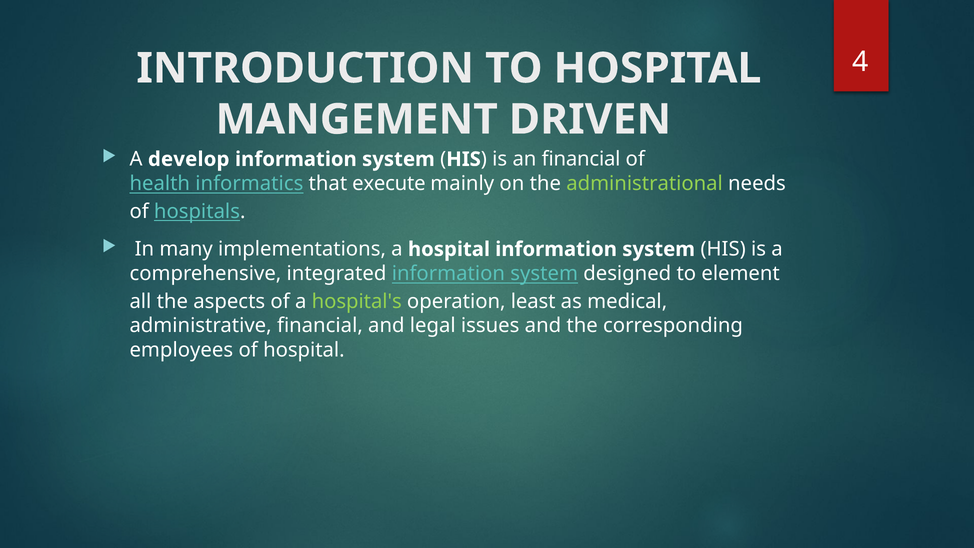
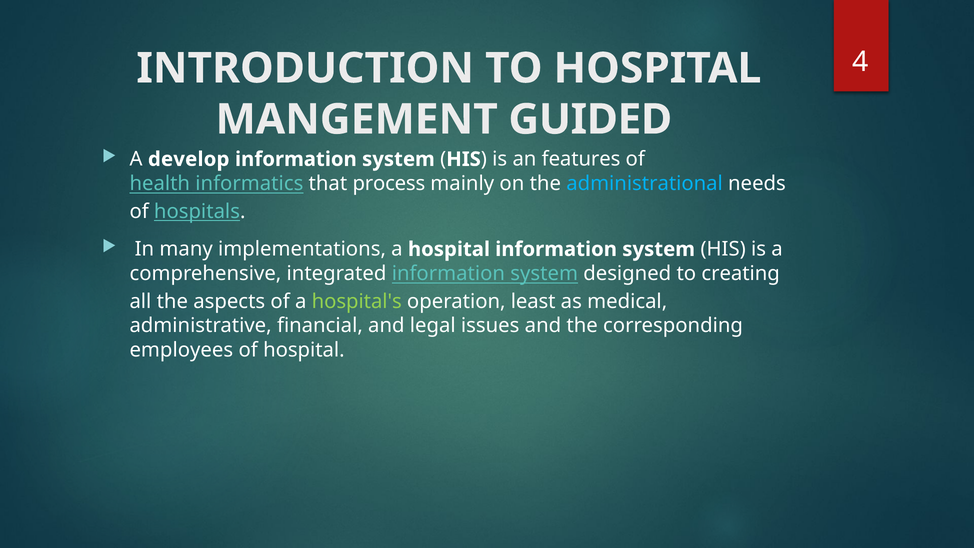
DRIVEN: DRIVEN -> GUIDED
an financial: financial -> features
execute: execute -> process
administrational colour: light green -> light blue
element: element -> creating
